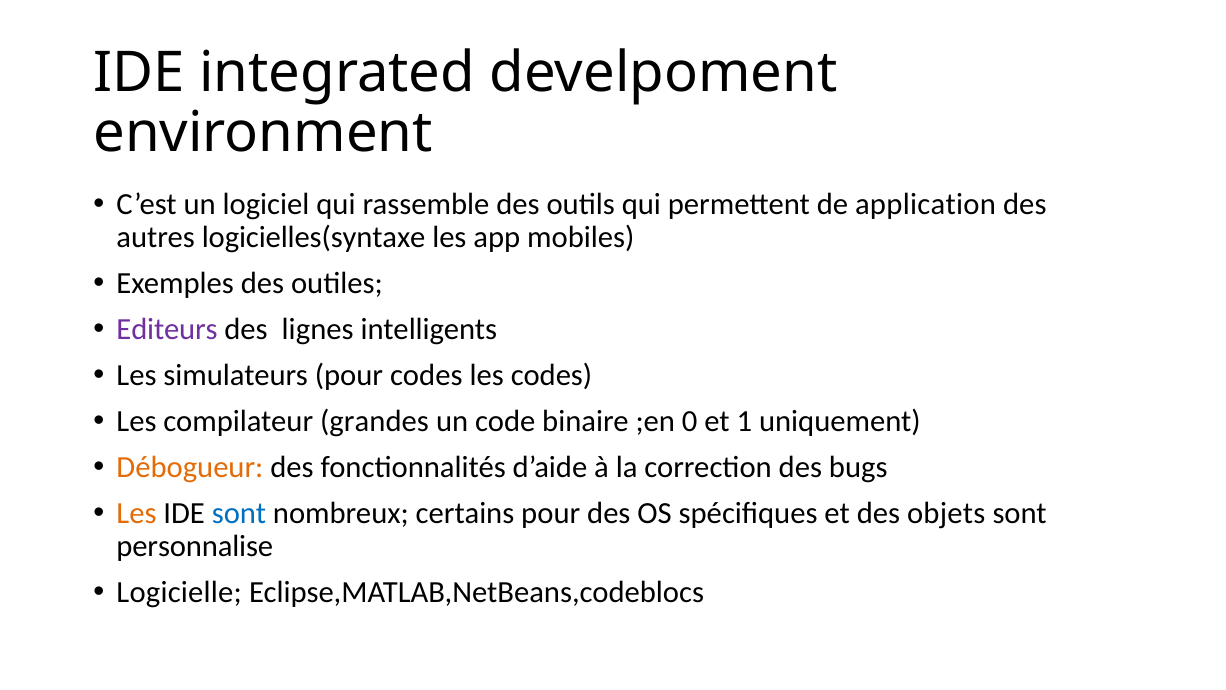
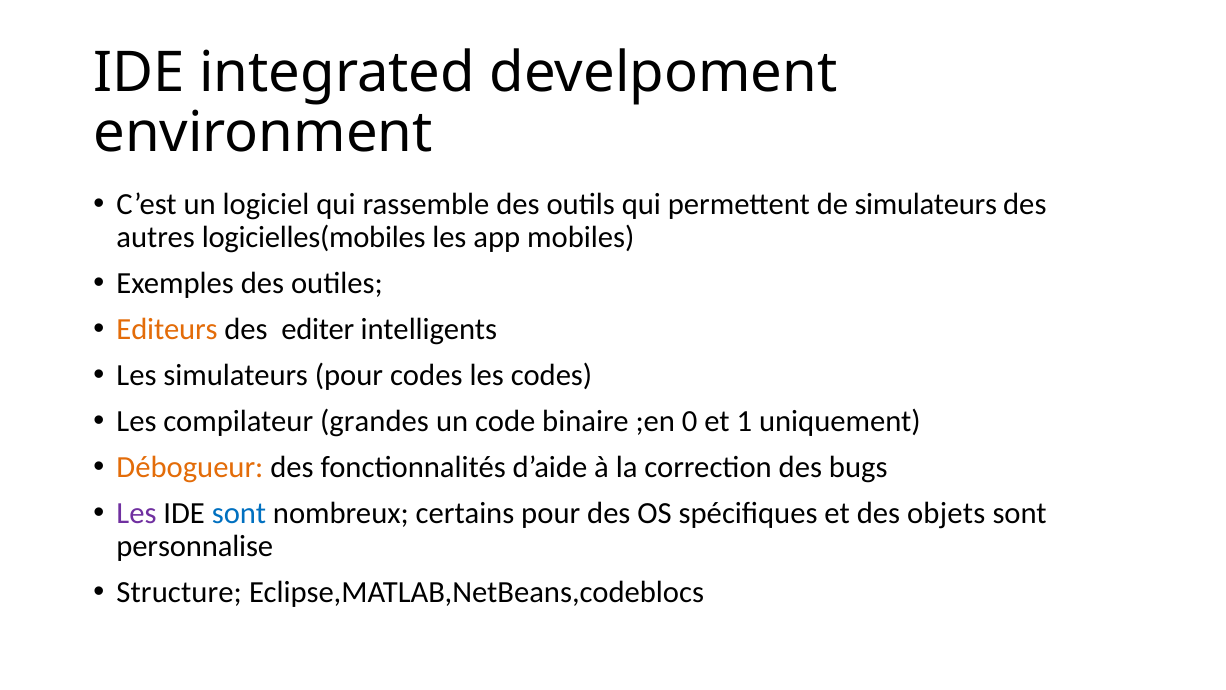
de application: application -> simulateurs
logicielles(syntaxe: logicielles(syntaxe -> logicielles(mobiles
Editeurs colour: purple -> orange
lignes: lignes -> editer
Les at (136, 513) colour: orange -> purple
Logicielle: Logicielle -> Structure
